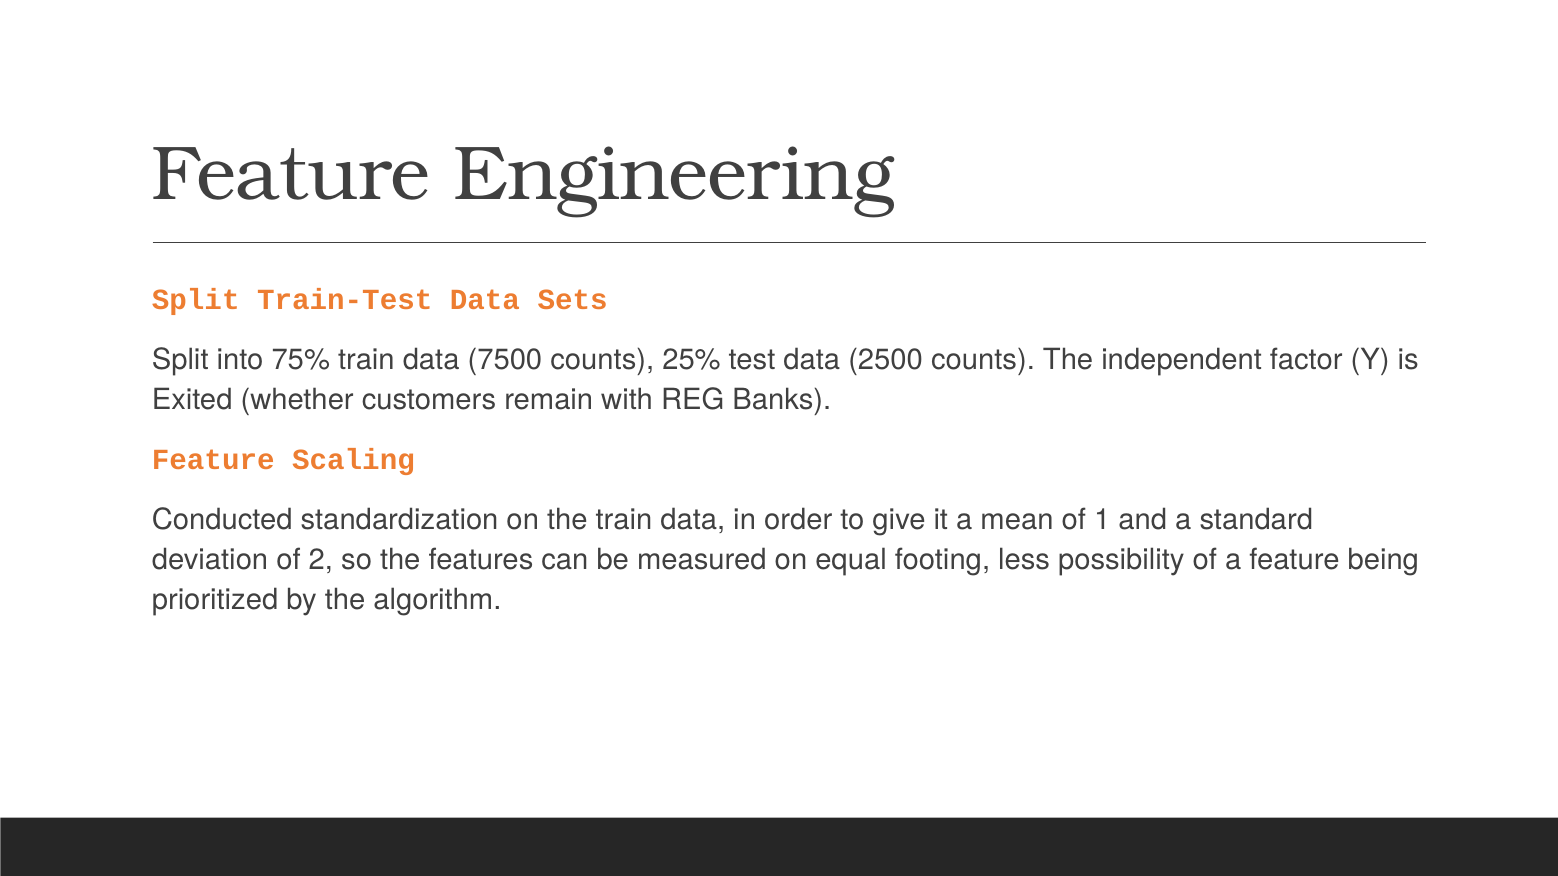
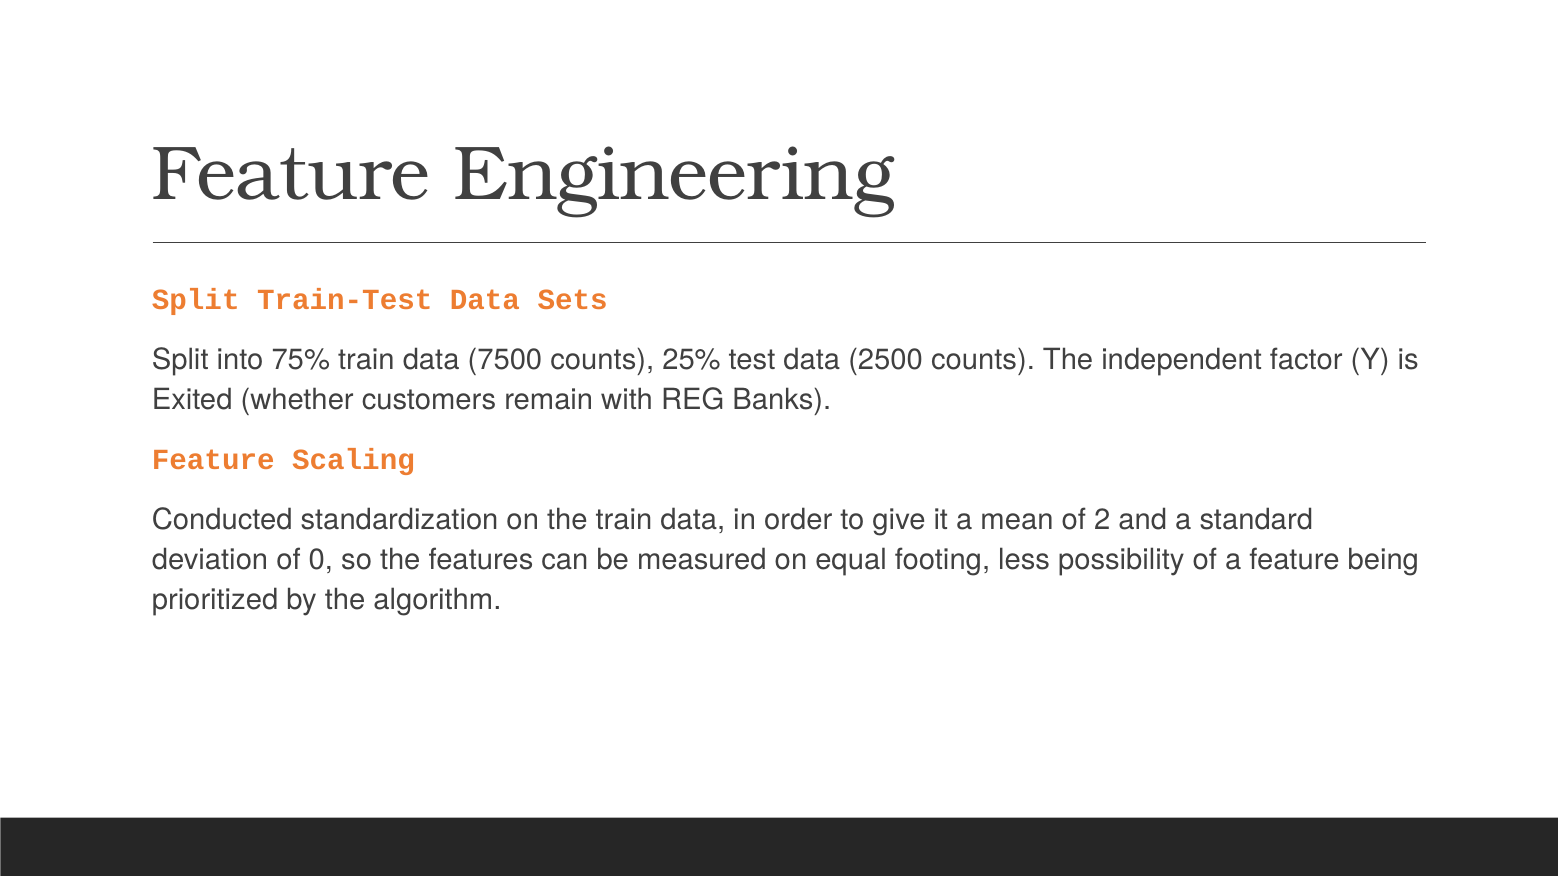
1: 1 -> 2
2: 2 -> 0
